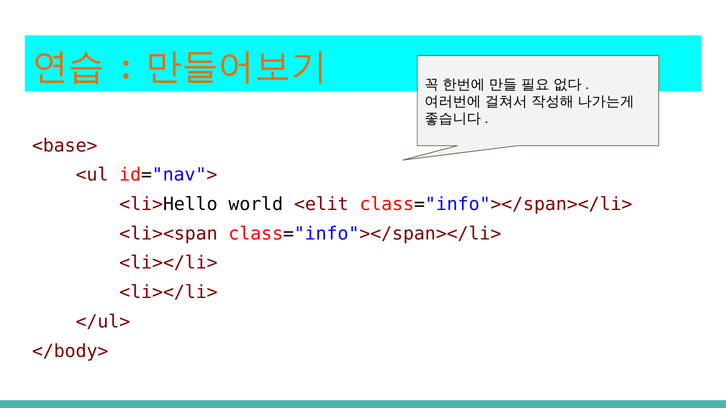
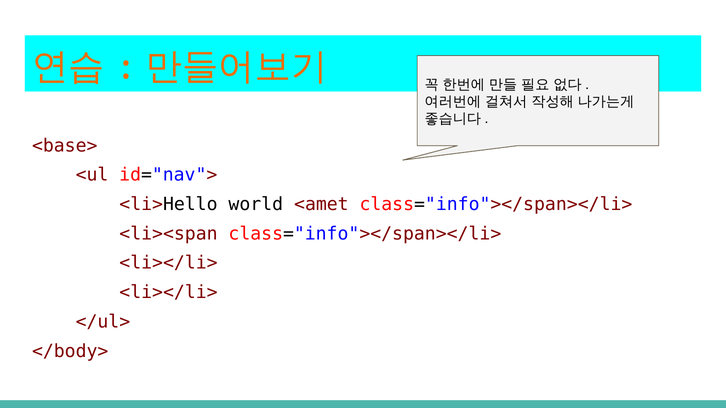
<elit: <elit -> <amet
